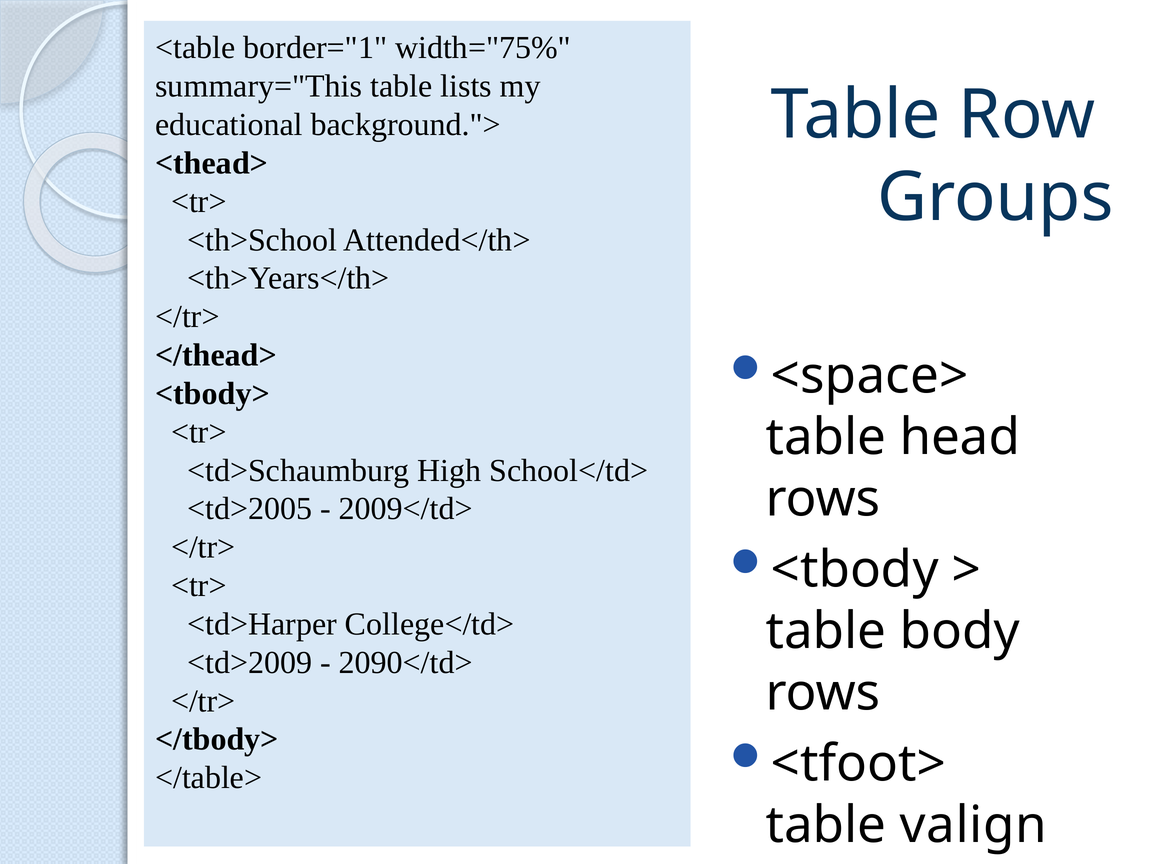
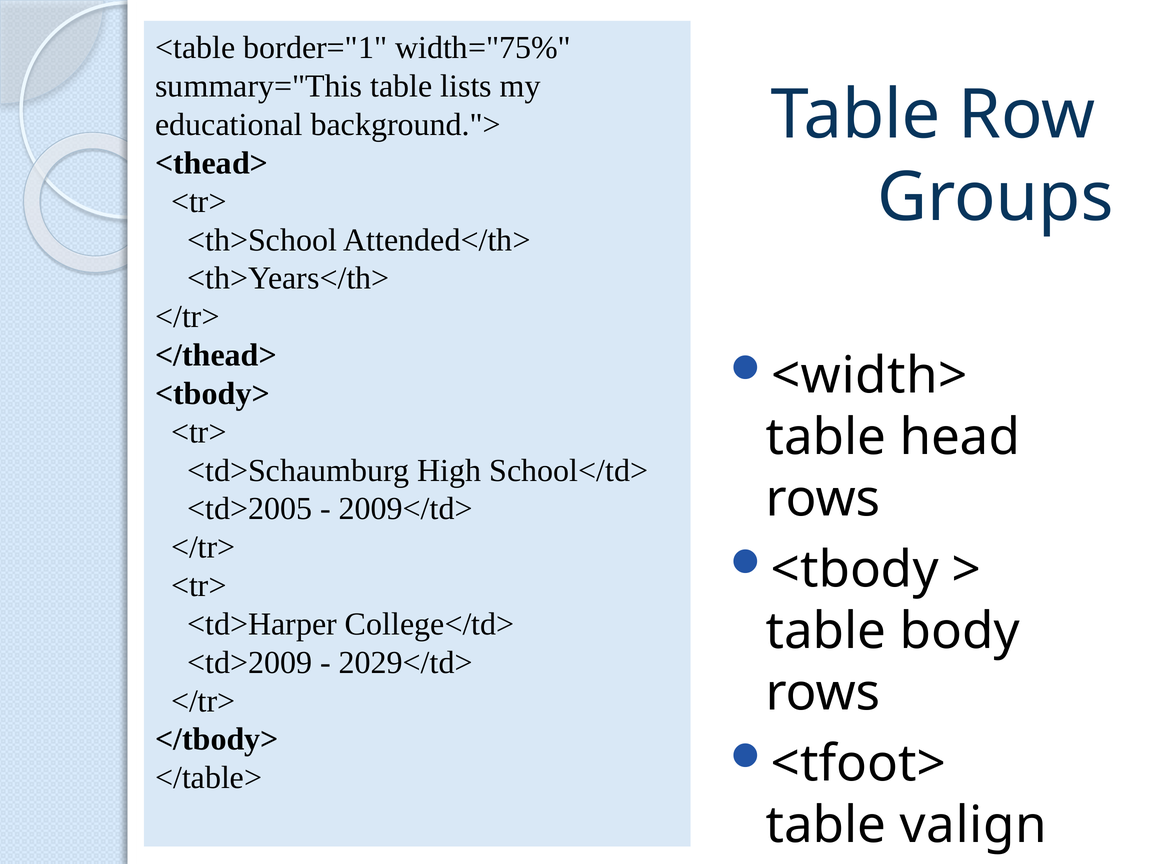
<space>: <space> -> <width>
2090</td>: 2090</td> -> 2029</td>
